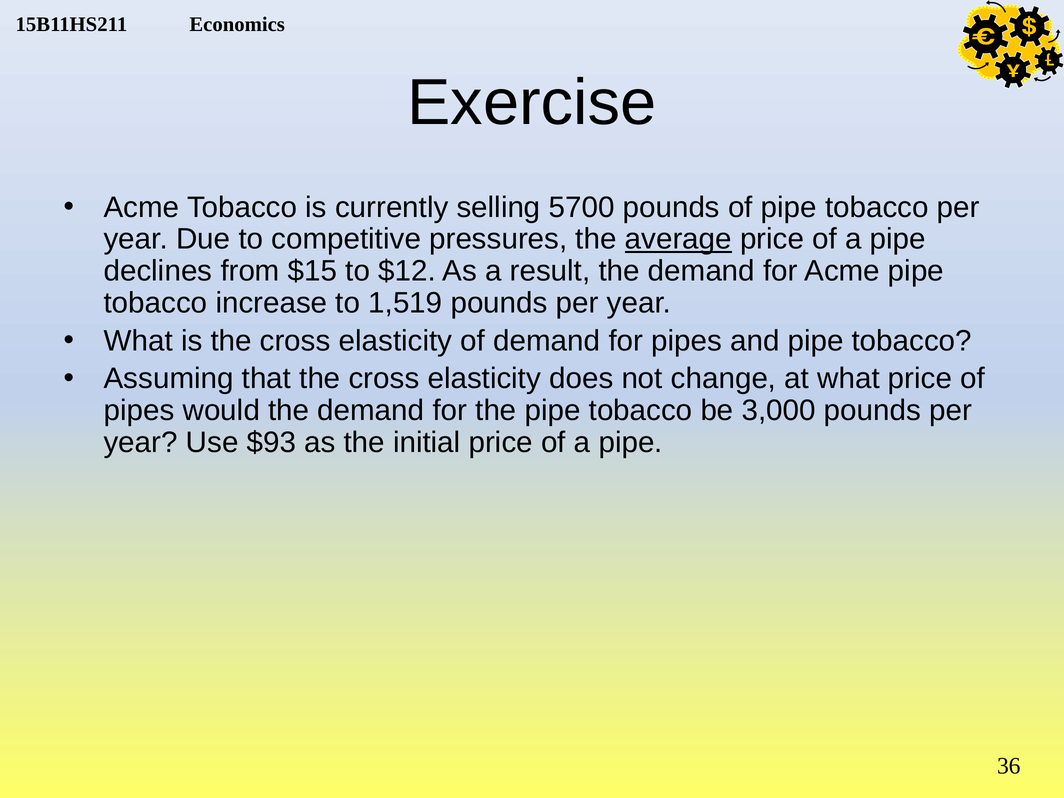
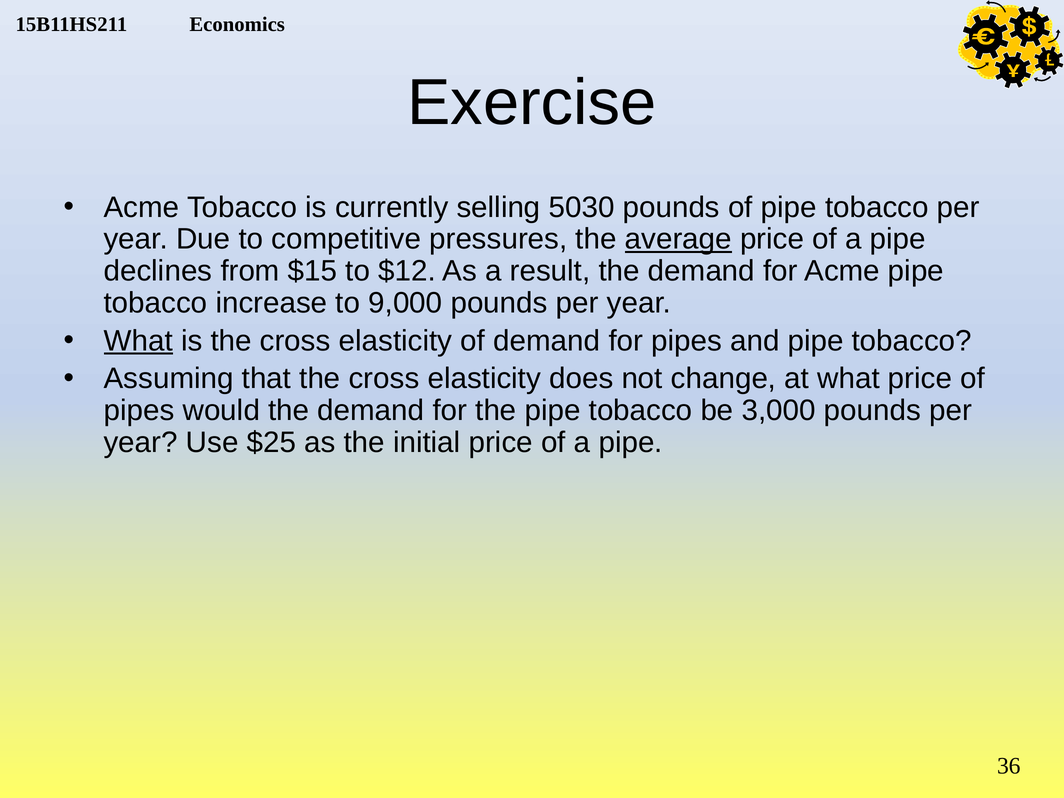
5700: 5700 -> 5030
1,519: 1,519 -> 9,000
What at (138, 341) underline: none -> present
$93: $93 -> $25
